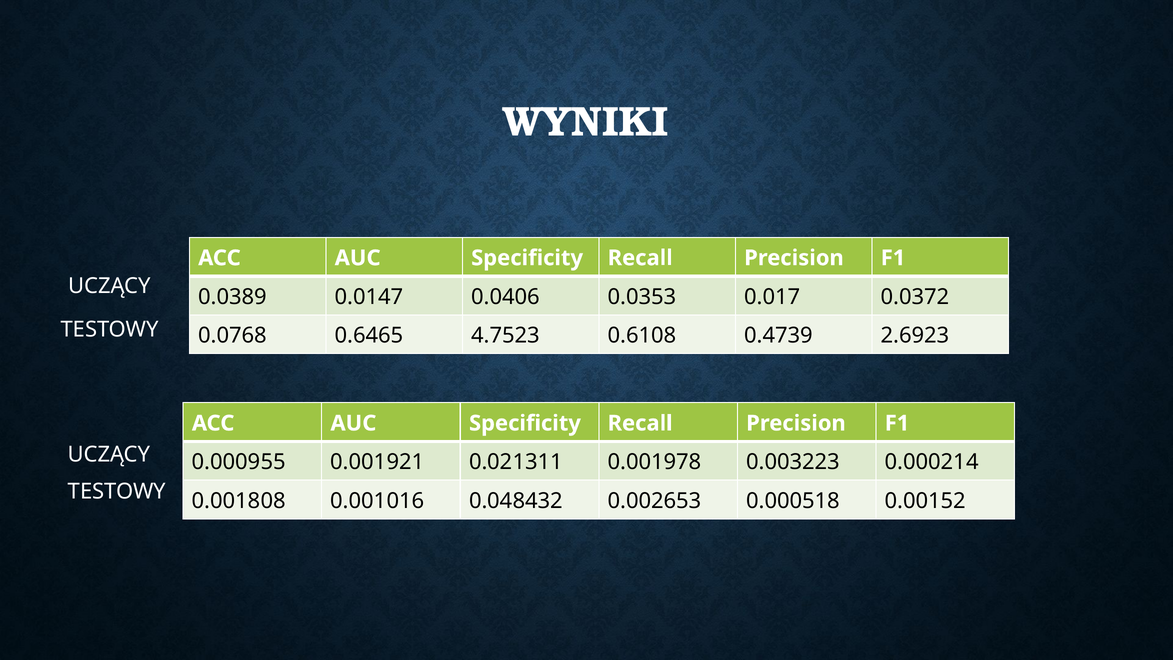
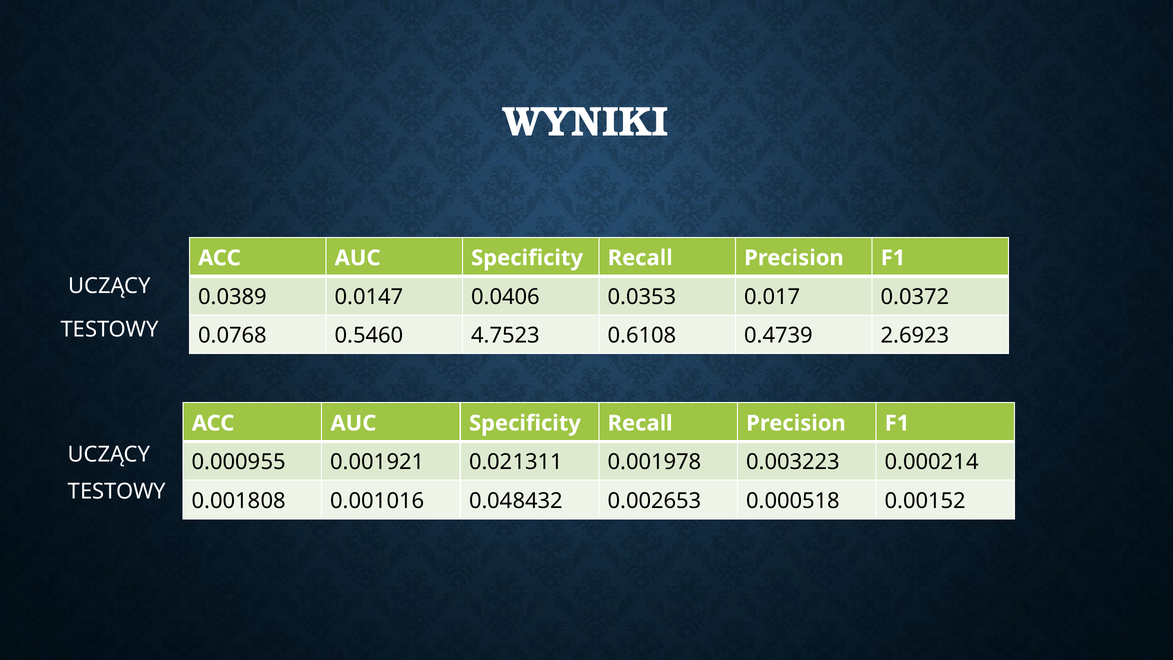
0.6465: 0.6465 -> 0.5460
